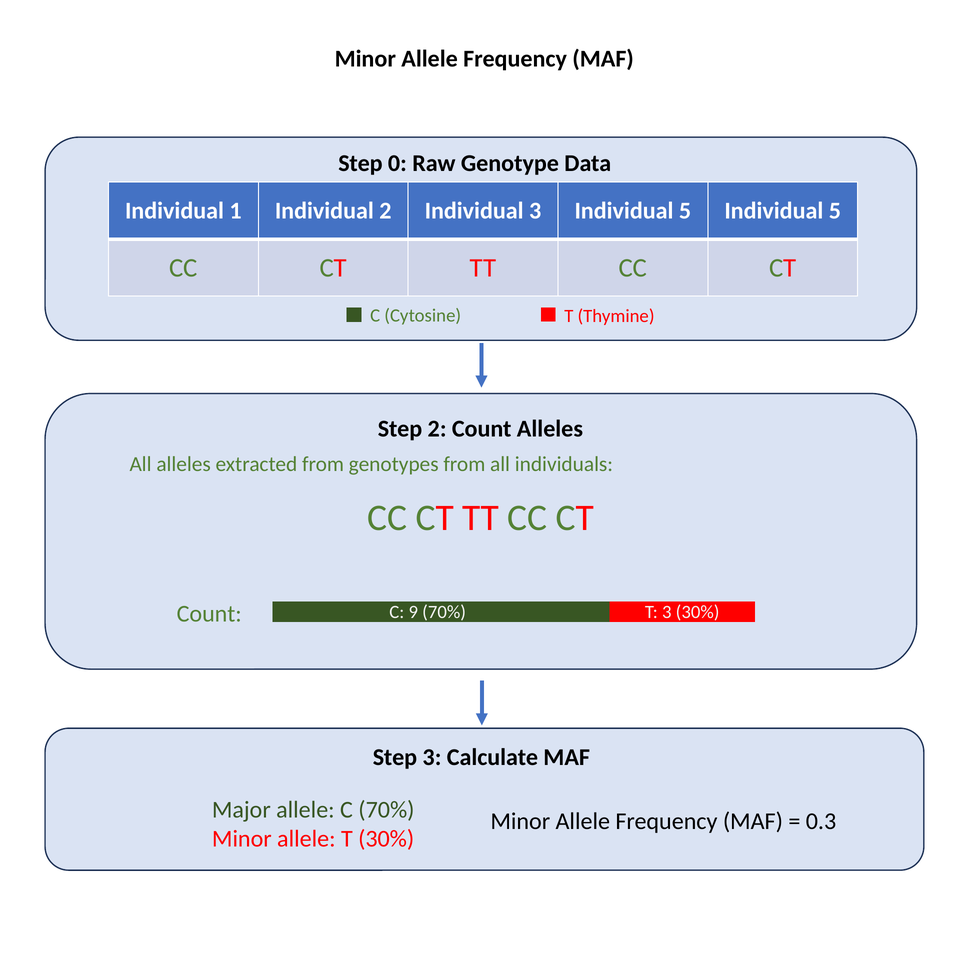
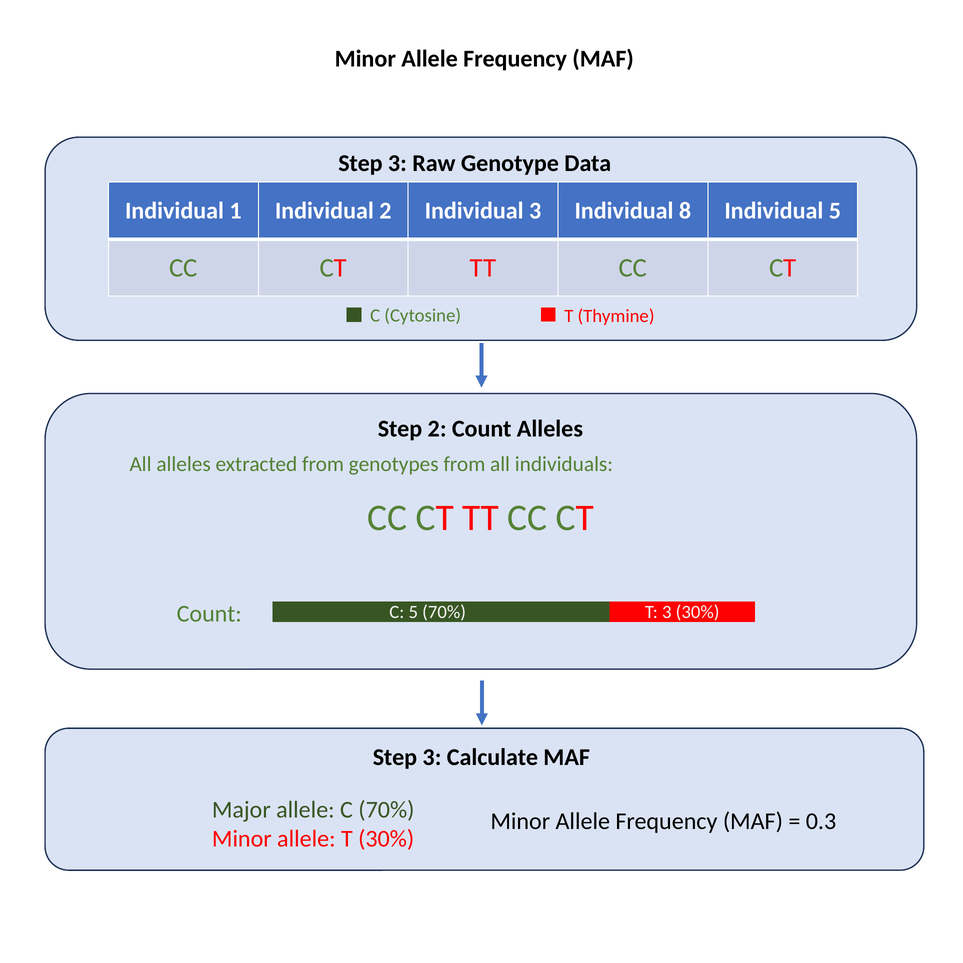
0 at (397, 163): 0 -> 3
3 Individual 5: 5 -> 8
C 9: 9 -> 5
